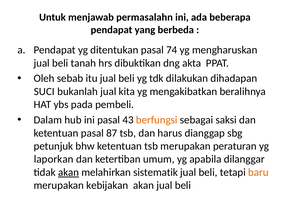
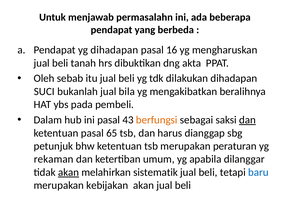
yg ditentukan: ditentukan -> dihadapan
74: 74 -> 16
kita: kita -> bila
dan at (247, 120) underline: none -> present
87: 87 -> 65
laporkan: laporkan -> rekaman
baru colour: orange -> blue
